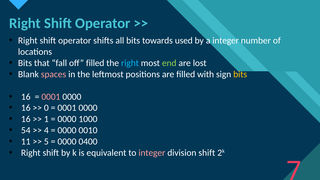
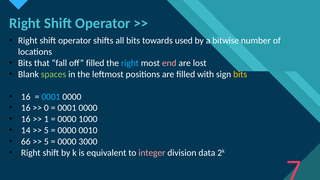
a integer: integer -> bitwise
end colour: light green -> pink
spaces colour: pink -> light green
0001 at (51, 97) colour: pink -> light blue
54: 54 -> 14
4 at (46, 130): 4 -> 5
11: 11 -> 66
0400: 0400 -> 3000
division shift: shift -> data
